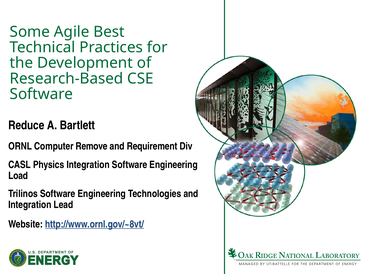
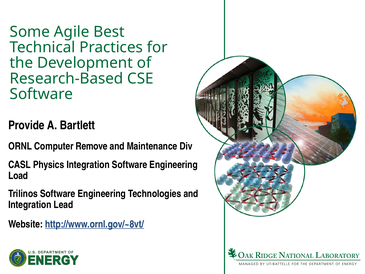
Reduce: Reduce -> Provide
Requirement: Requirement -> Maintenance
